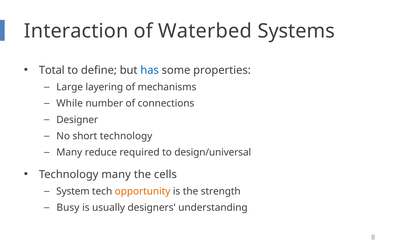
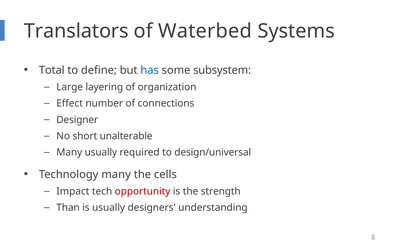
Interaction: Interaction -> Translators
properties: properties -> subsystem
mechanisms: mechanisms -> organization
While: While -> Effect
short technology: technology -> unalterable
Many reduce: reduce -> usually
System: System -> Impact
opportunity colour: orange -> red
Busy: Busy -> Than
